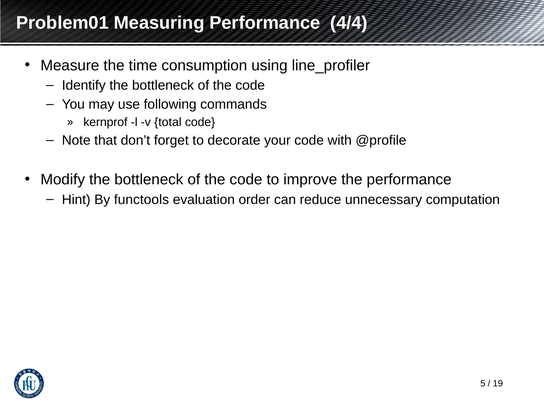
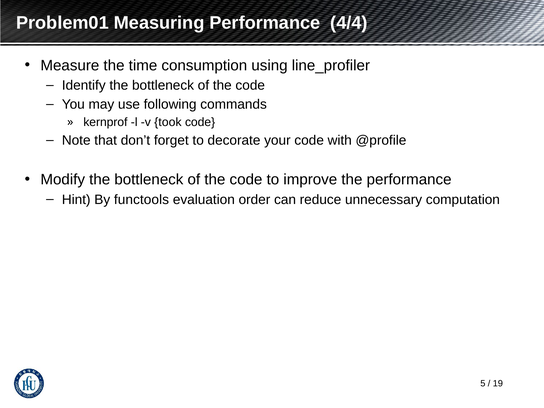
total: total -> took
